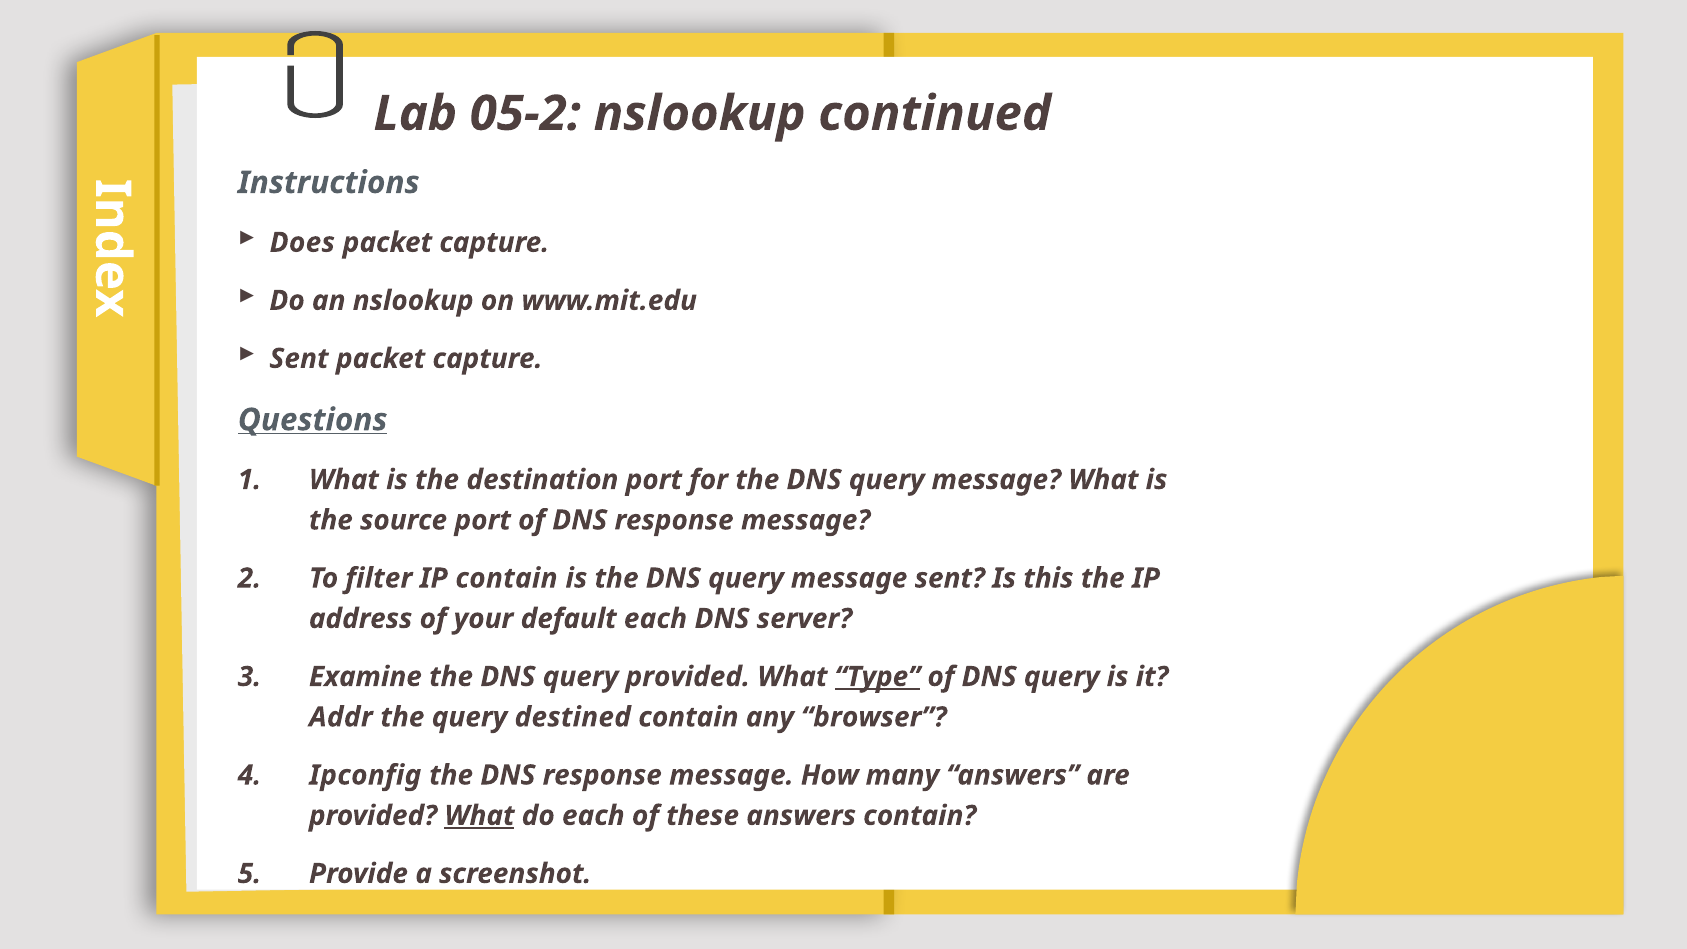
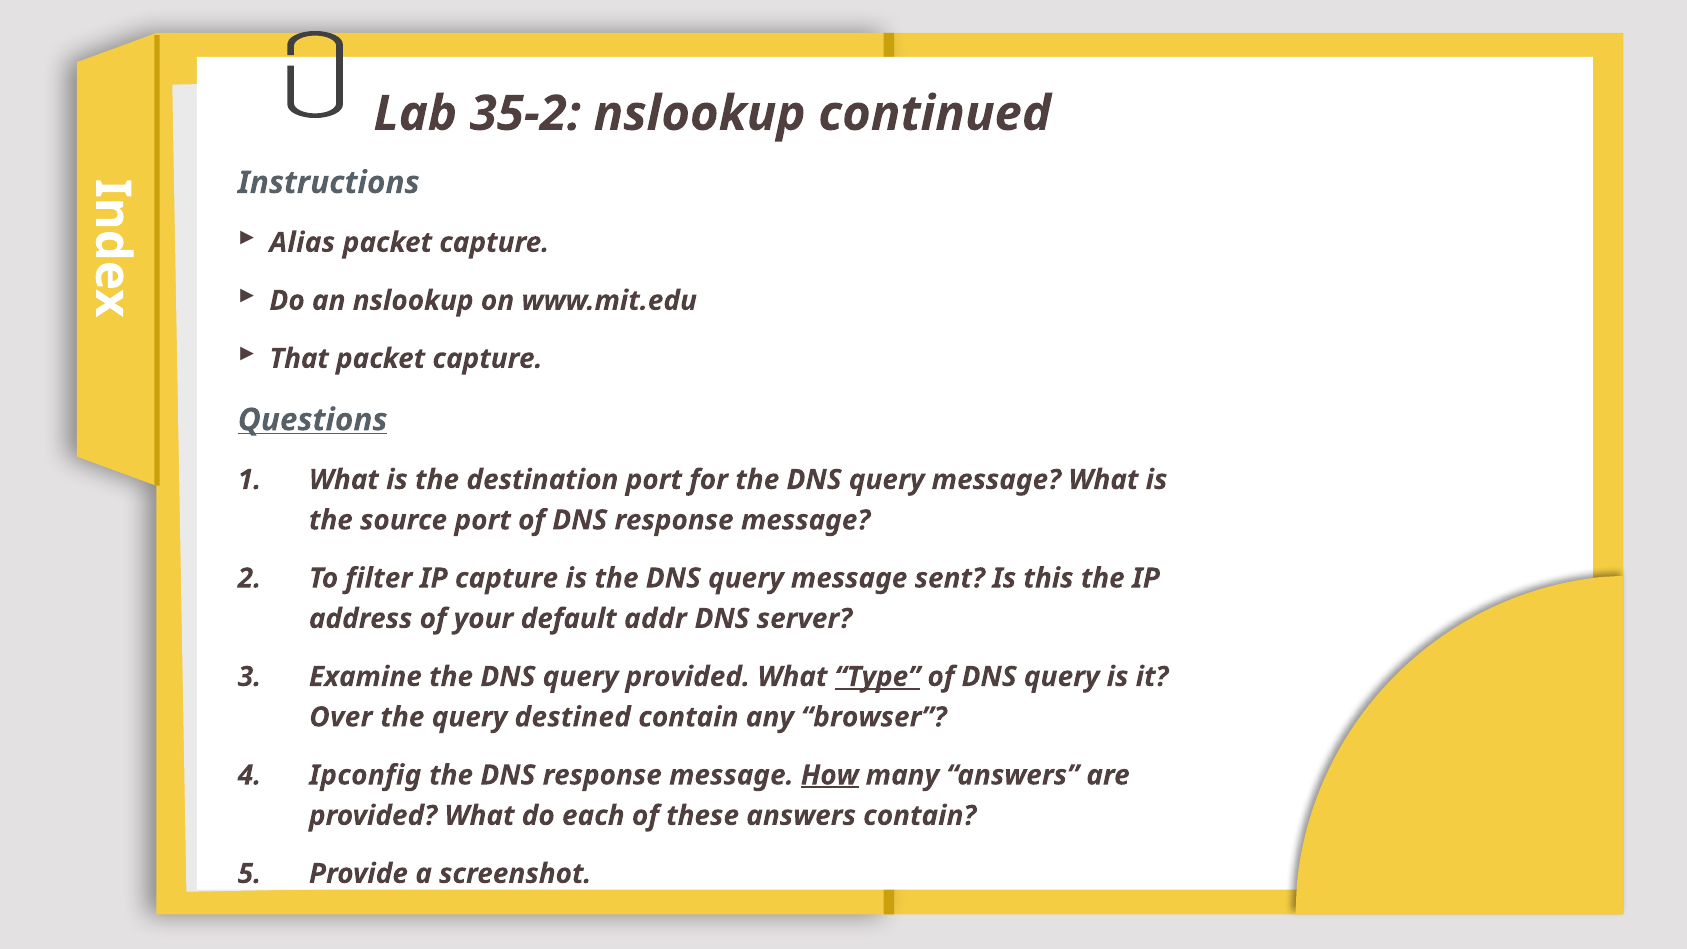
05-2: 05-2 -> 35-2
Does: Does -> Alias
Sent at (299, 359): Sent -> That
IP contain: contain -> capture
default each: each -> addr
Addr: Addr -> Over
How underline: none -> present
What at (479, 816) underline: present -> none
